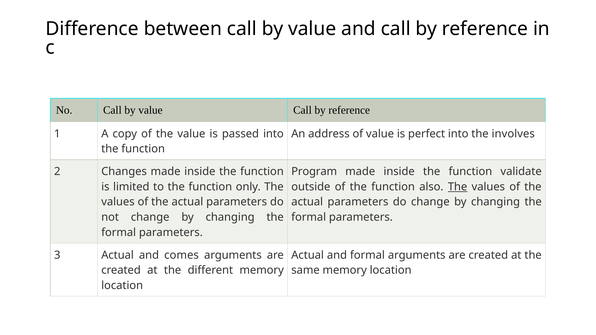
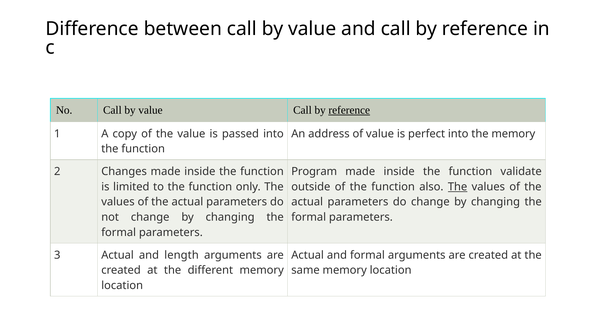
reference at (349, 110) underline: none -> present
the involves: involves -> memory
comes: comes -> length
